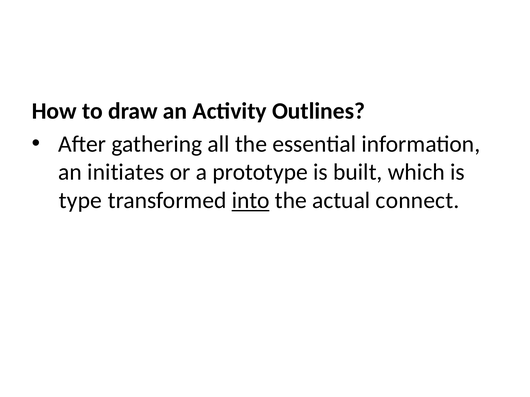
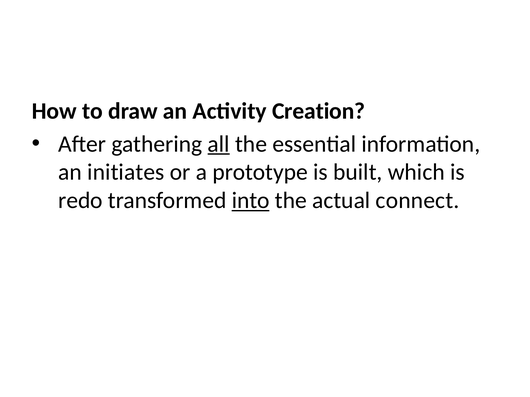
Outlines: Outlines -> Creation
all underline: none -> present
type: type -> redo
